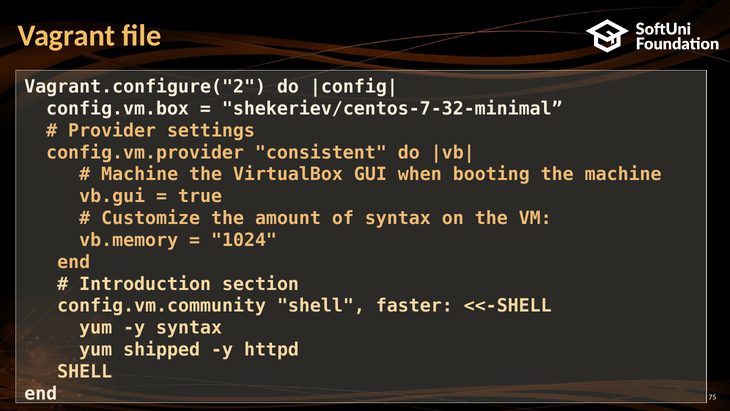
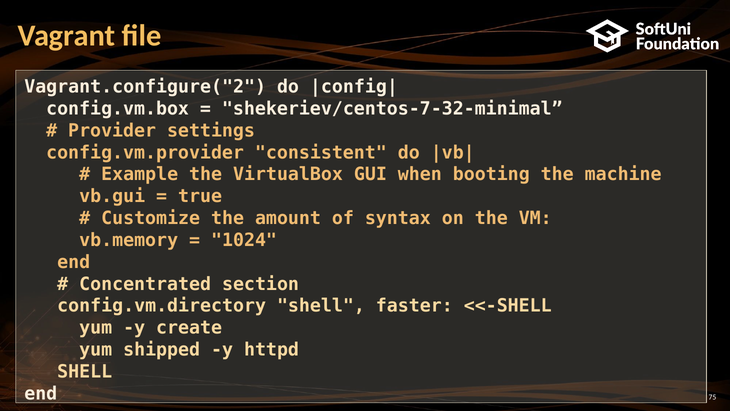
Machine at (140, 174): Machine -> Example
Introduction: Introduction -> Concentrated
config.vm.community: config.vm.community -> config.vm.directory
y syntax: syntax -> create
